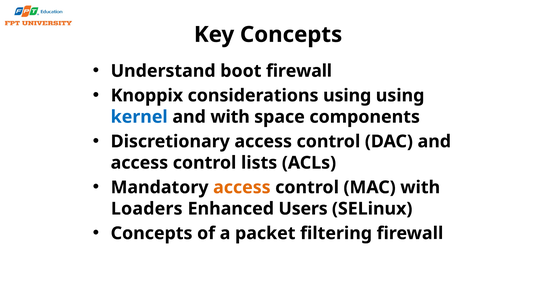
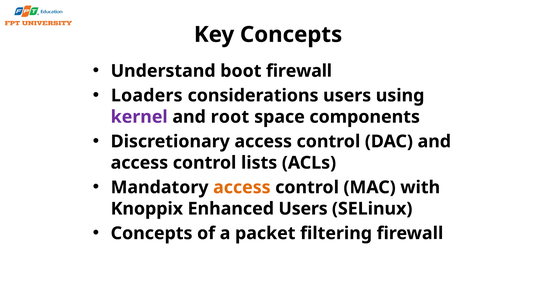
Knoppix: Knoppix -> Loaders
considerations using: using -> users
kernel colour: blue -> purple
and with: with -> root
Loaders: Loaders -> Knoppix
